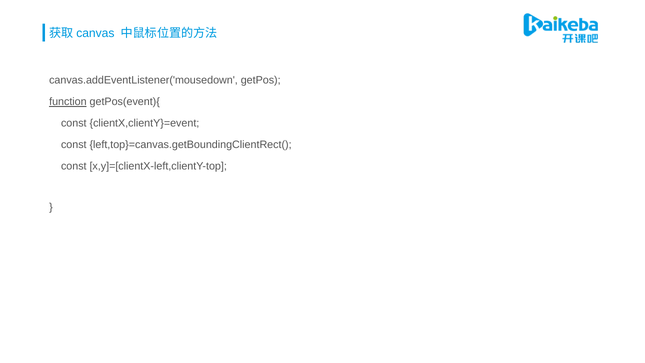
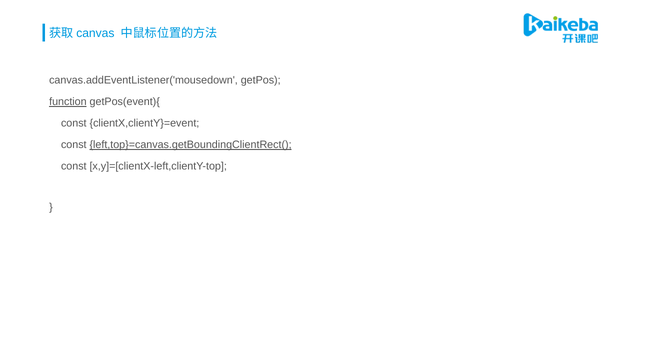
left,top}=canvas.getBoundingClientRect( underline: none -> present
